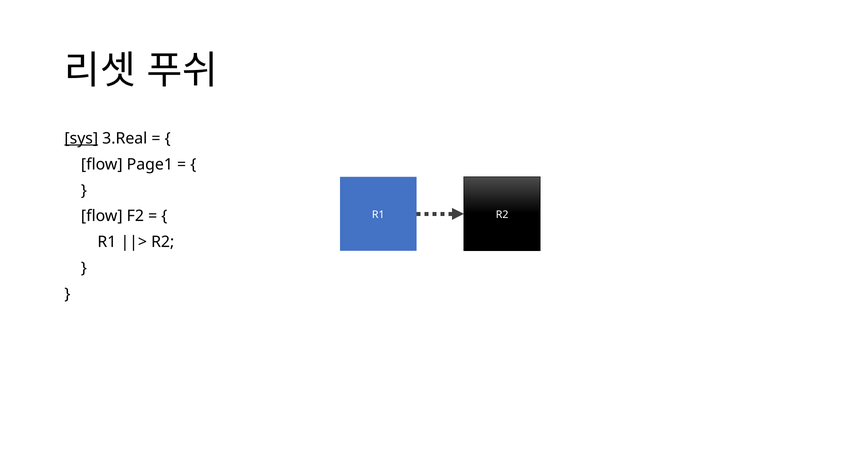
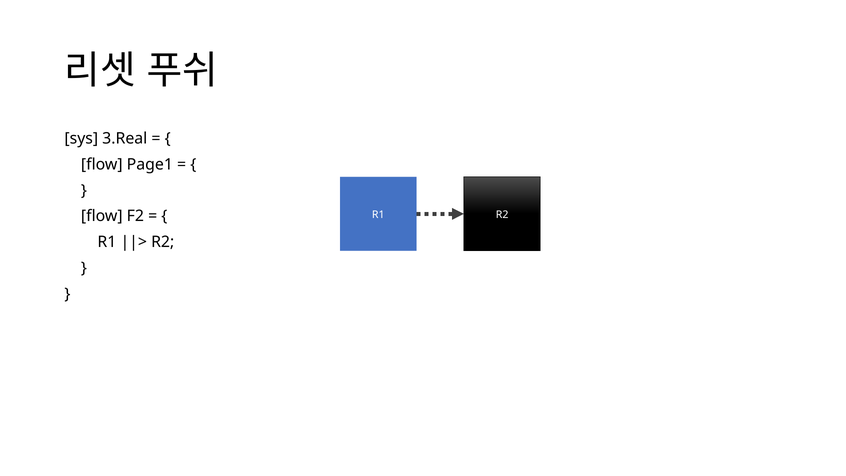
sys underline: present -> none
